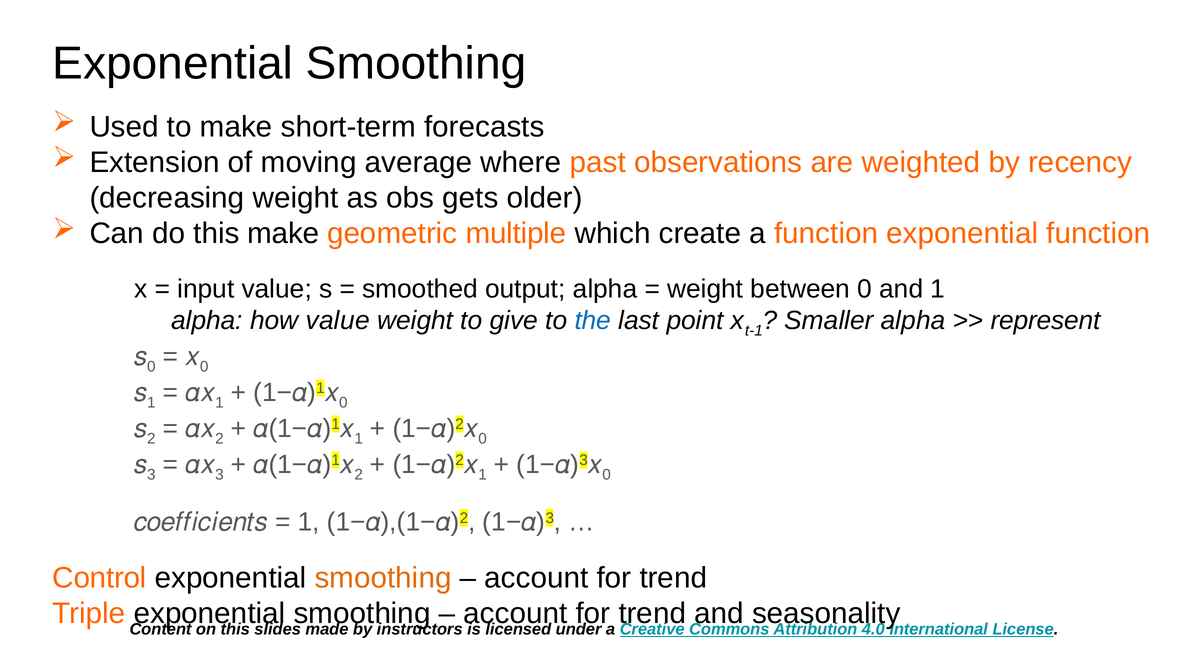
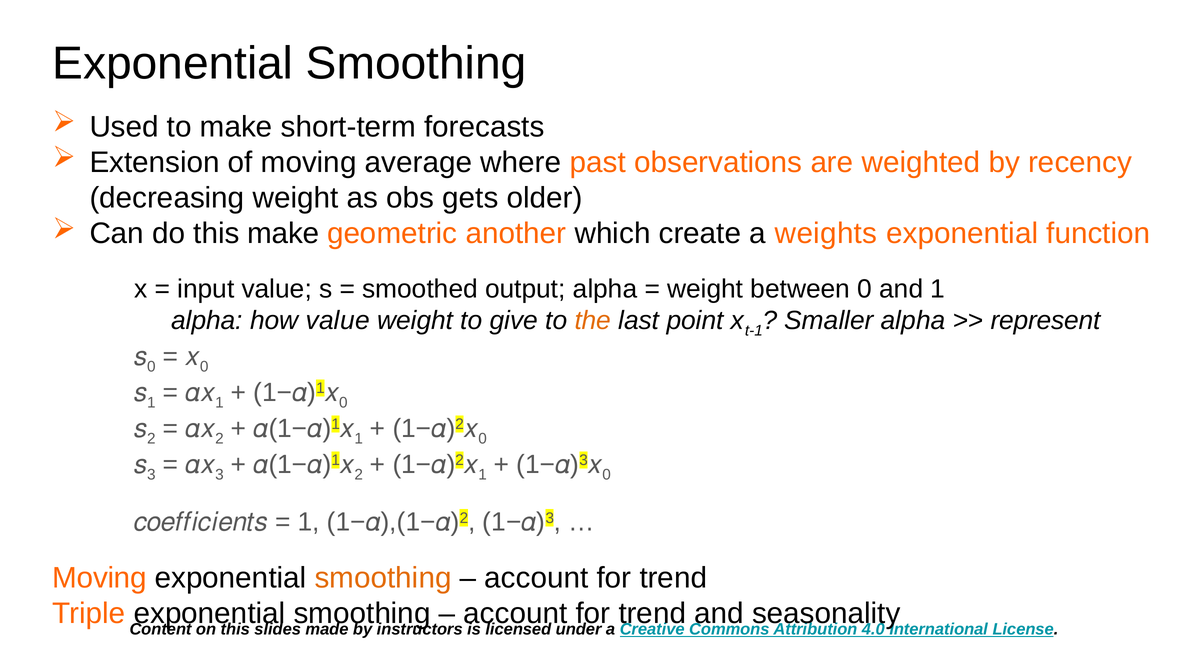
multiple: multiple -> another
a function: function -> weights
the colour: blue -> orange
Control at (99, 578): Control -> Moving
